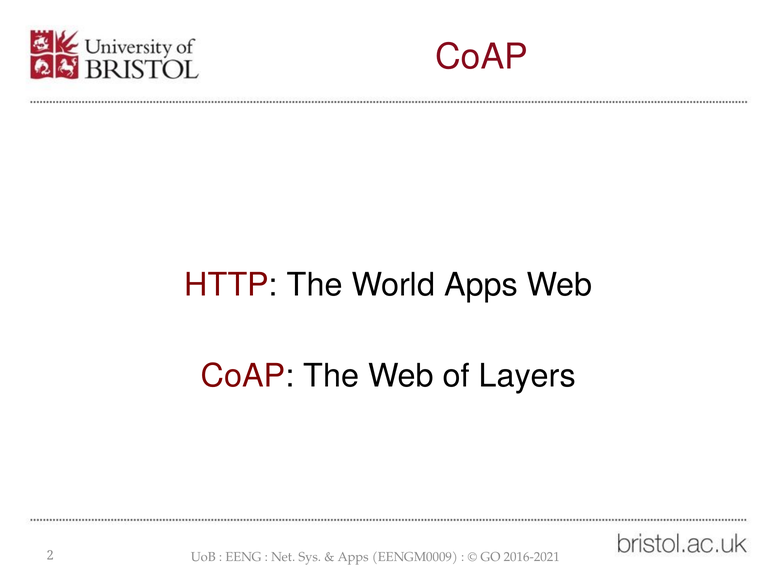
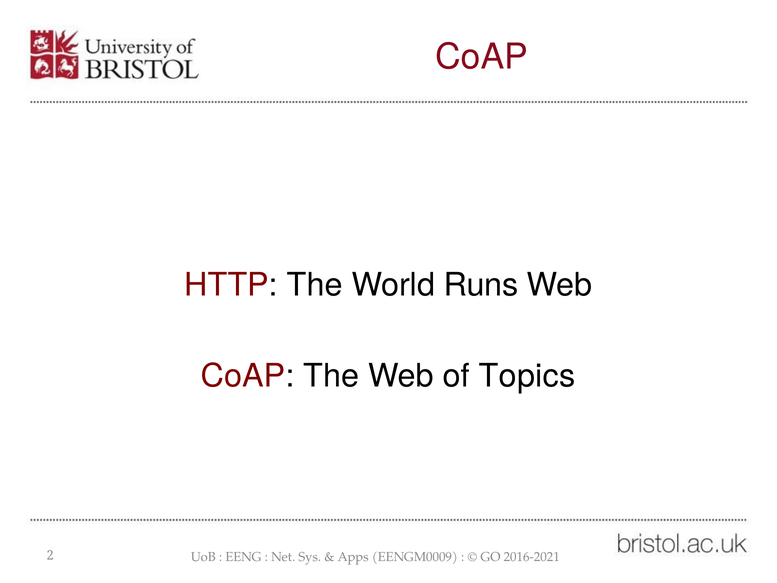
World Apps: Apps -> Runs
Layers: Layers -> Topics
